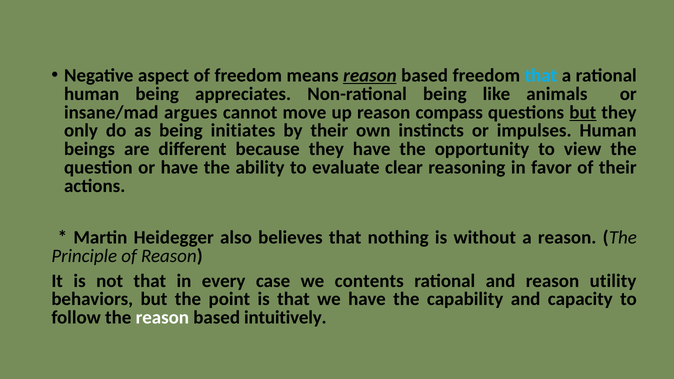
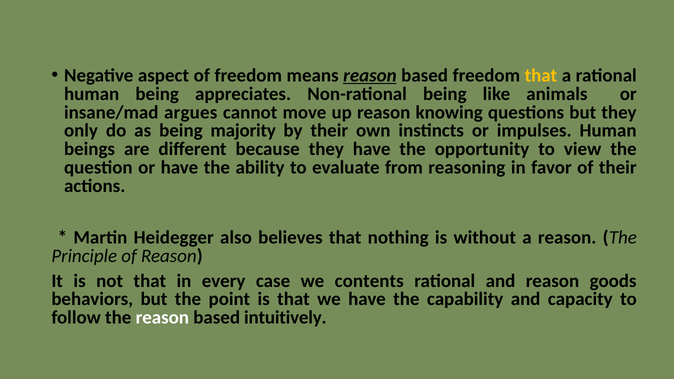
that at (541, 75) colour: light blue -> yellow
compass: compass -> knowing
but at (583, 112) underline: present -> none
initiates: initiates -> majority
clear: clear -> from
utility: utility -> goods
